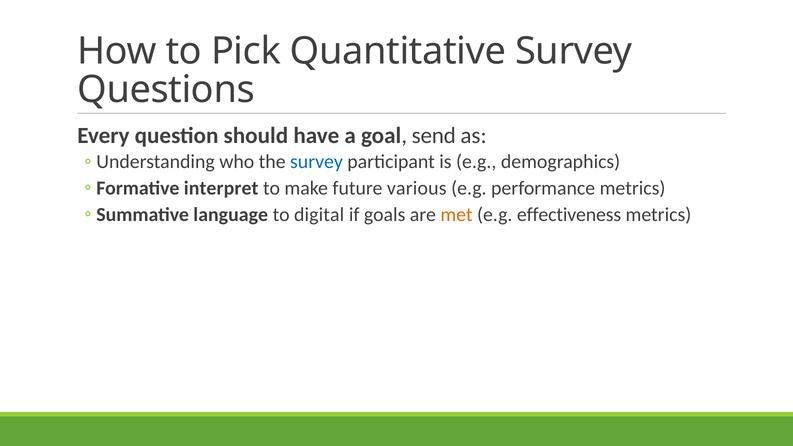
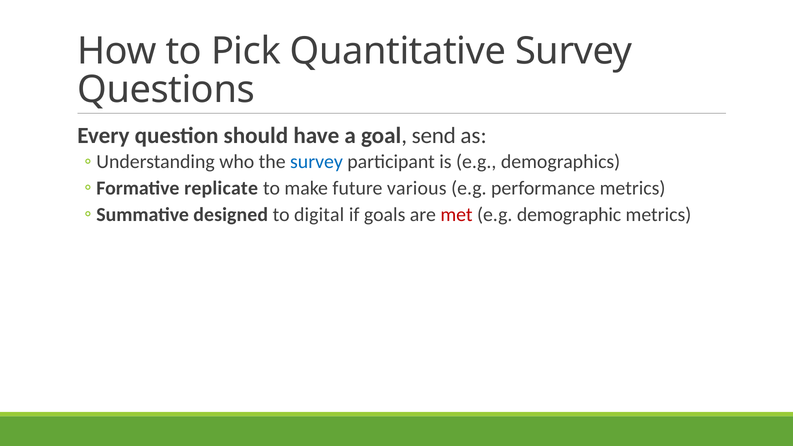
interpret: interpret -> replicate
language: language -> designed
met colour: orange -> red
effectiveness: effectiveness -> demographic
